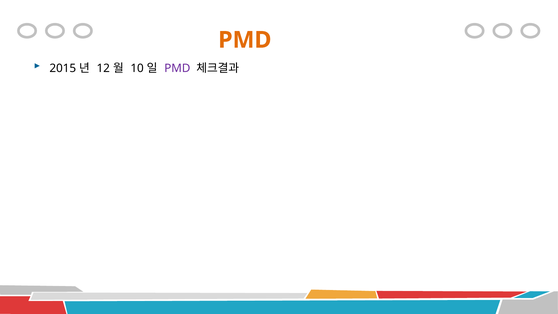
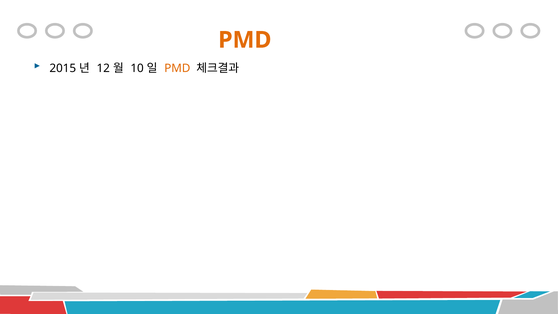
PMD at (177, 68) colour: purple -> orange
